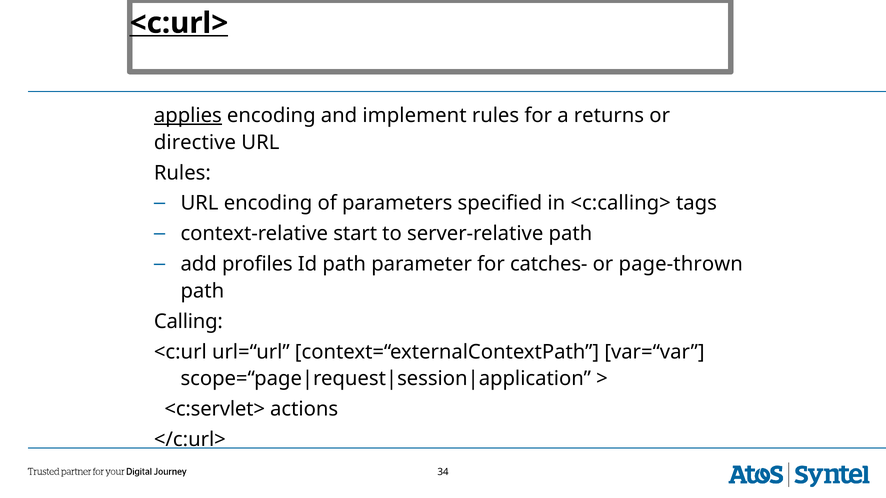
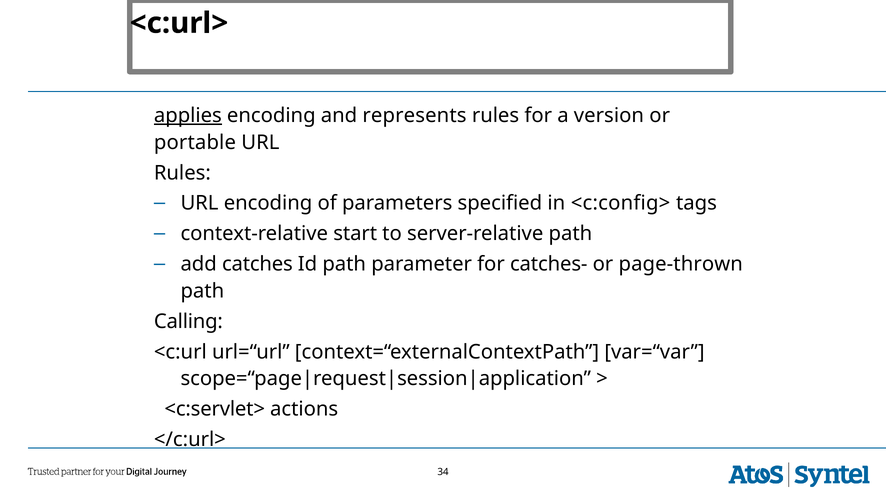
<c:url> underline: present -> none
implement: implement -> represents
returns: returns -> version
directive: directive -> portable
<c:calling>: <c:calling> -> <c:config>
profiles: profiles -> catches
